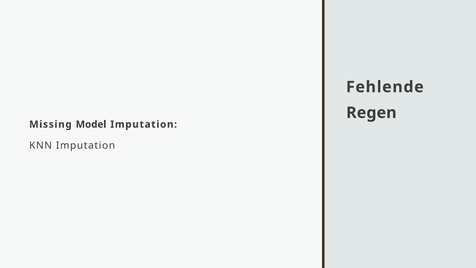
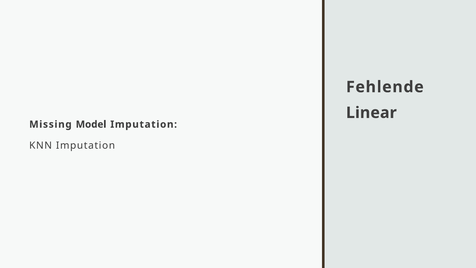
Regen: Regen -> Linear
